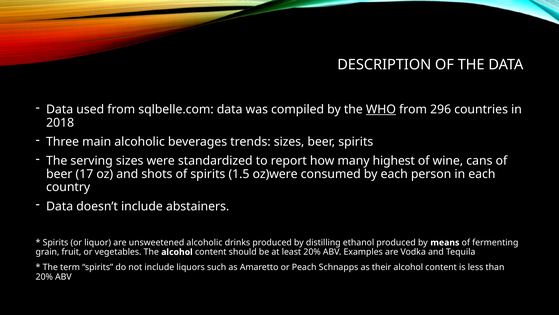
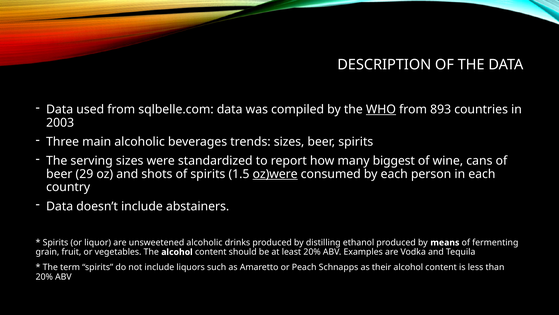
296: 296 -> 893
2018: 2018 -> 2003
highest: highest -> biggest
17: 17 -> 29
oz)were underline: none -> present
